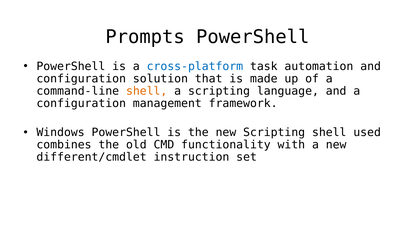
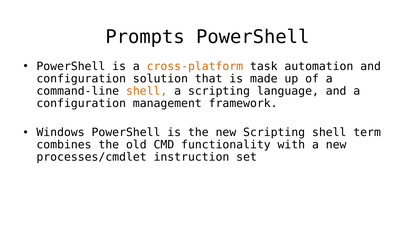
cross-platform colour: blue -> orange
used: used -> term
different/cmdlet: different/cmdlet -> processes/cmdlet
